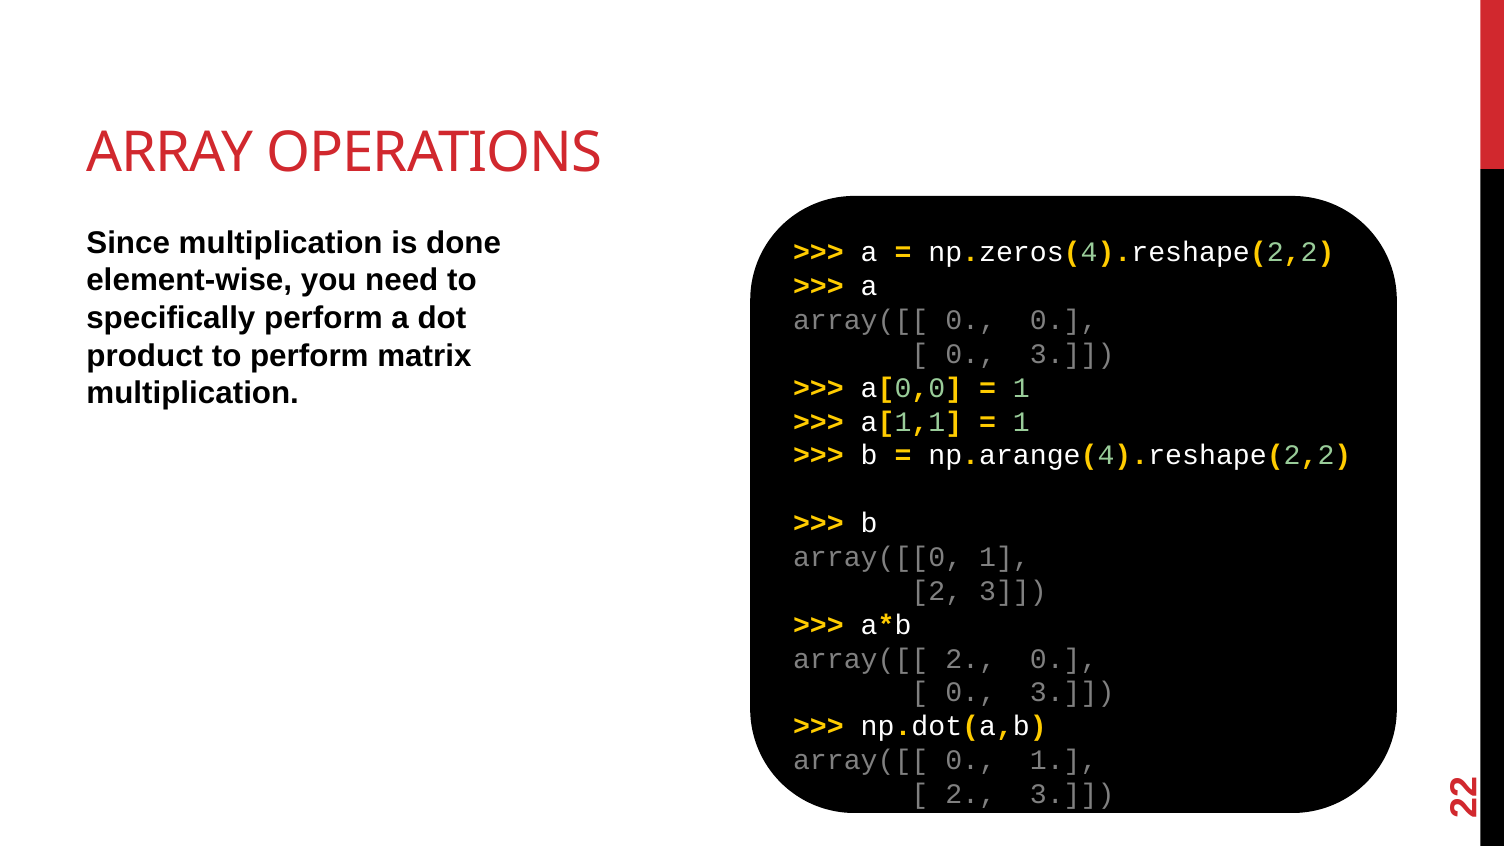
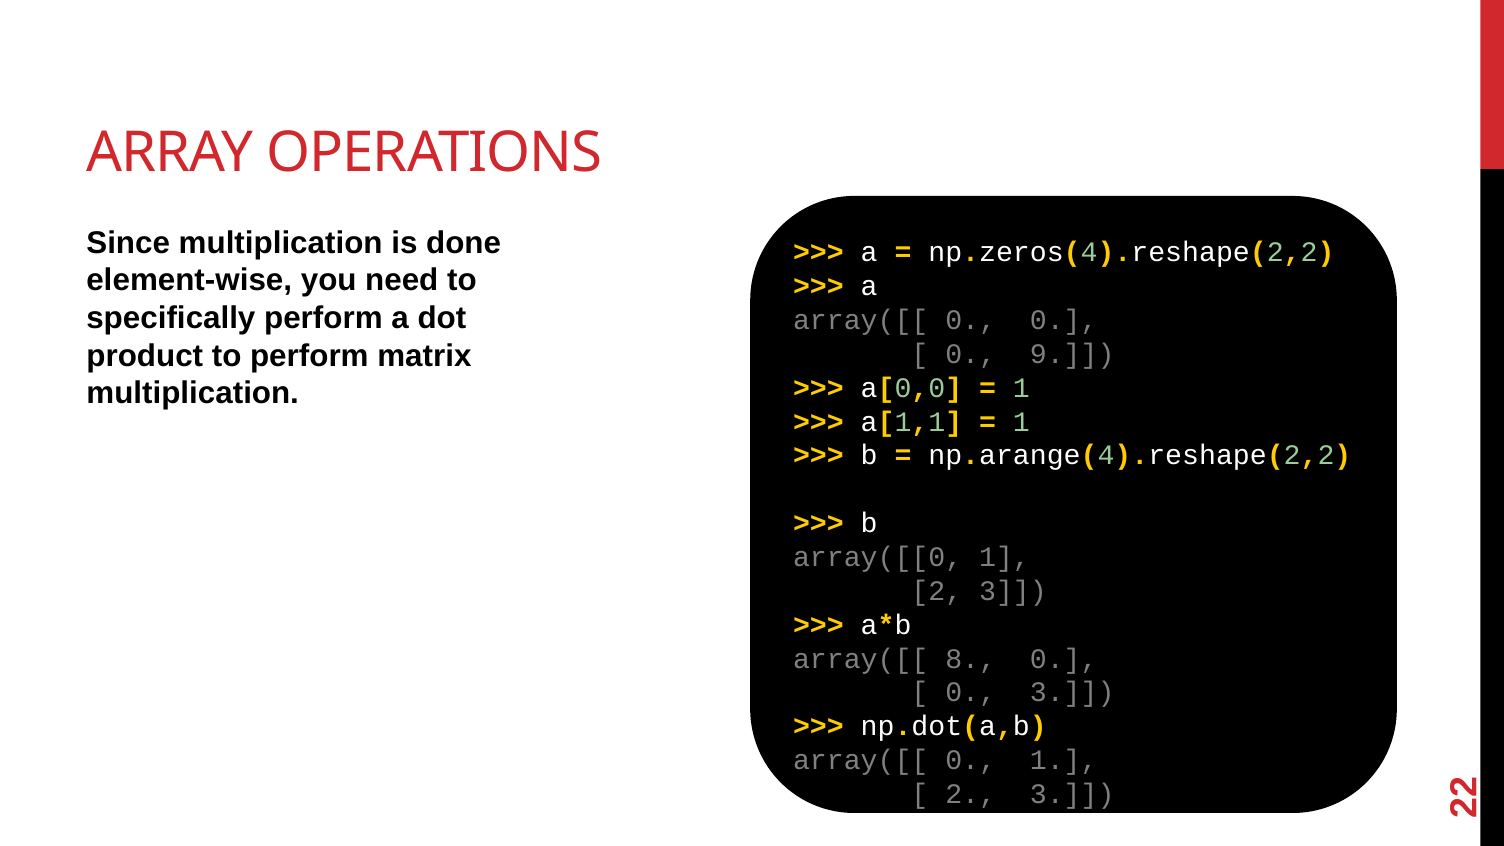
3 at (1072, 354): 3 -> 9
array([[ 2: 2 -> 8
